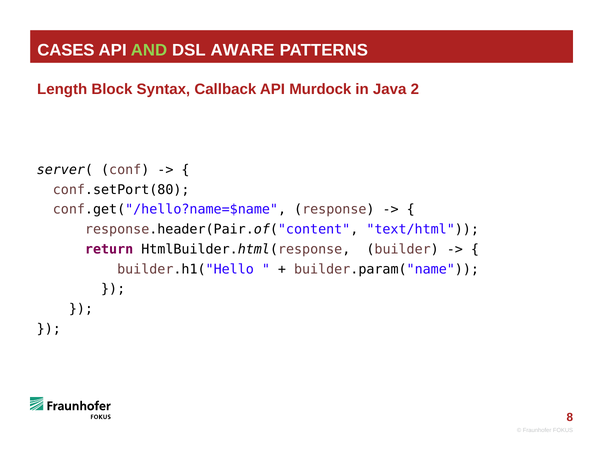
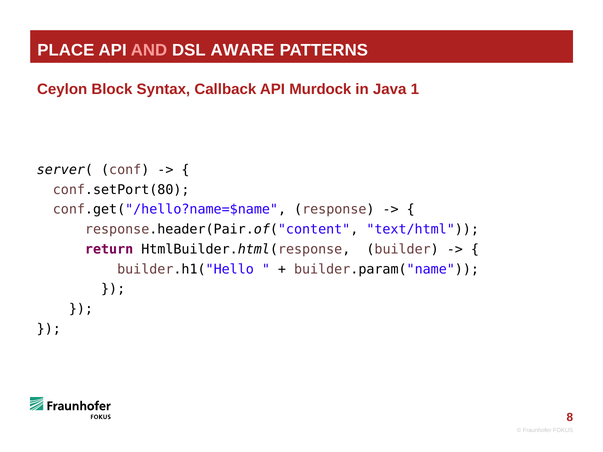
CASES: CASES -> PLACE
AND colour: light green -> pink
Length: Length -> Ceylon
2: 2 -> 1
